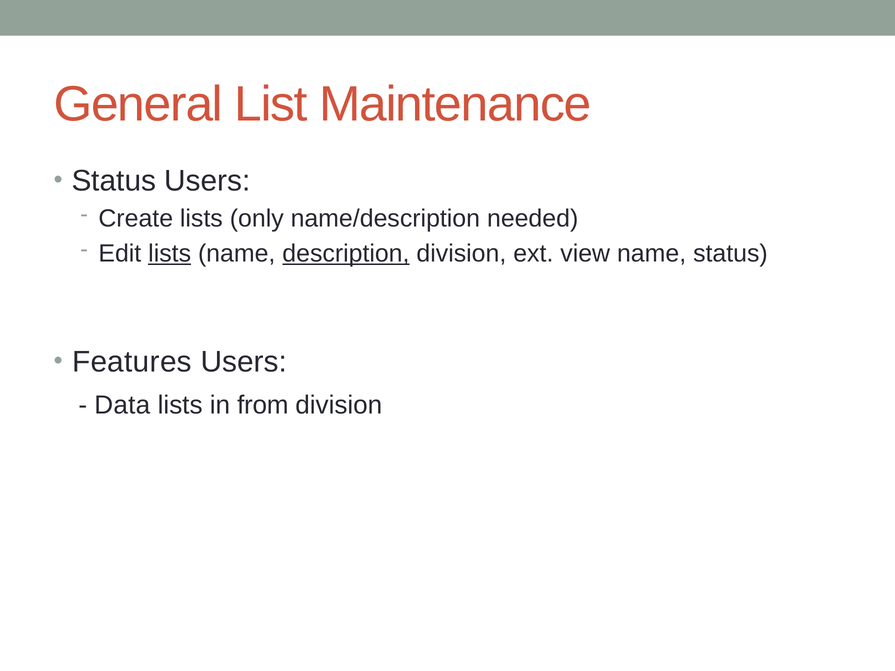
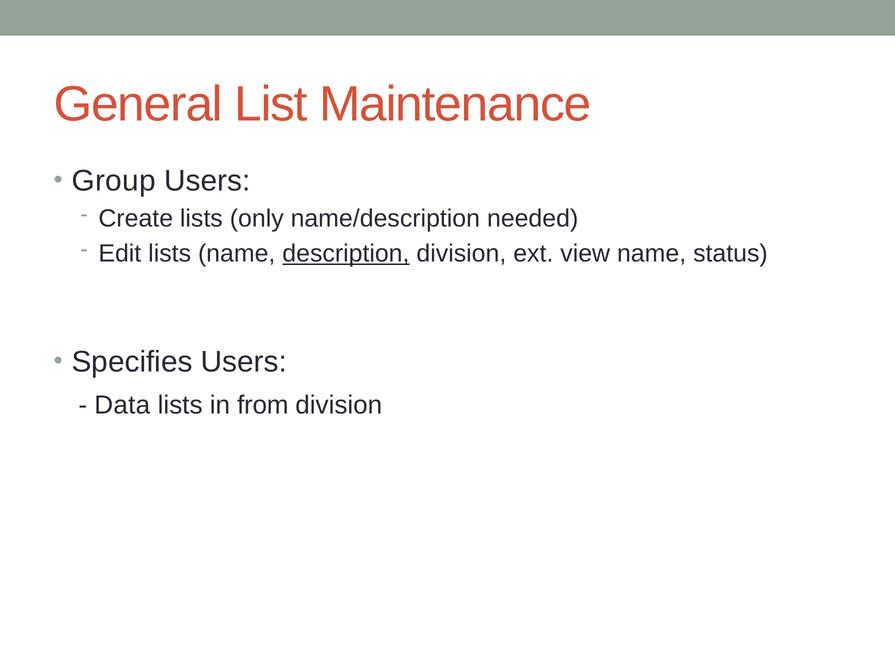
Status at (114, 181): Status -> Group
lists at (170, 253) underline: present -> none
Features: Features -> Specifies
